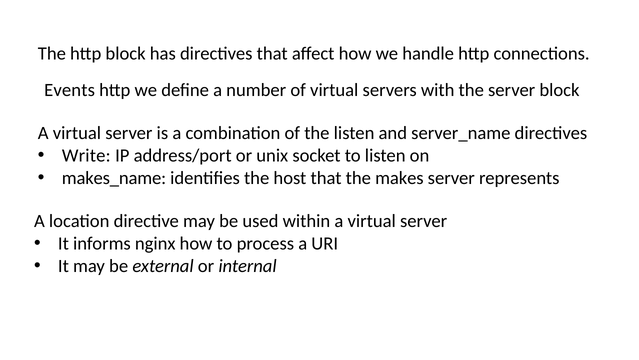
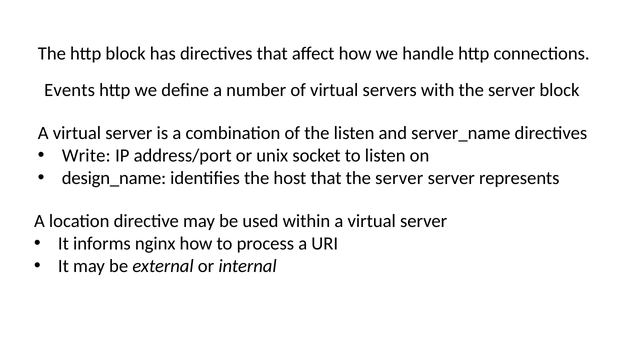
makes_name: makes_name -> design_name
that the makes: makes -> server
